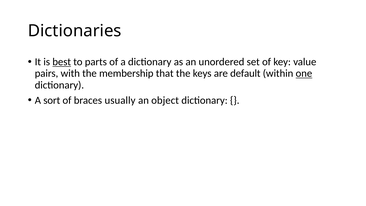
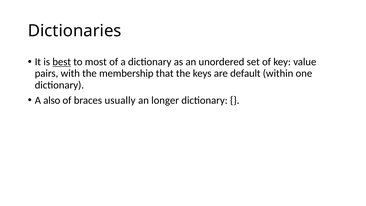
parts: parts -> most
one underline: present -> none
sort: sort -> also
object: object -> longer
